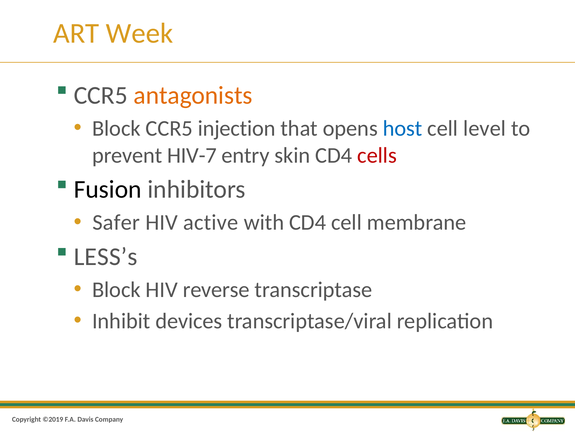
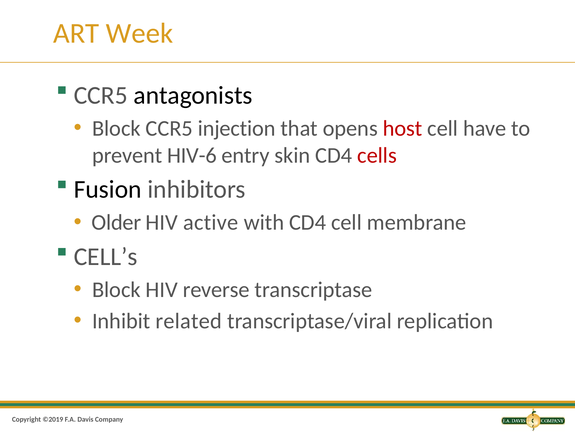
antagonists colour: orange -> black
host colour: blue -> red
level: level -> have
HIV-7: HIV-7 -> HIV-6
Safer: Safer -> Older
LESS’s: LESS’s -> CELL’s
devices: devices -> related
